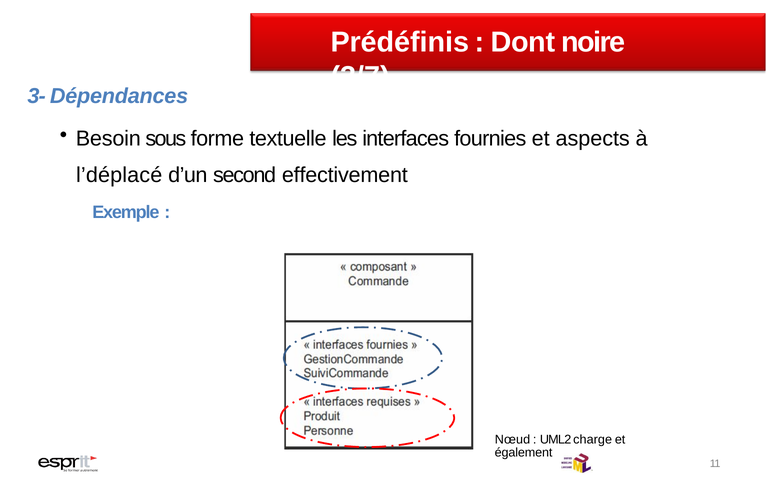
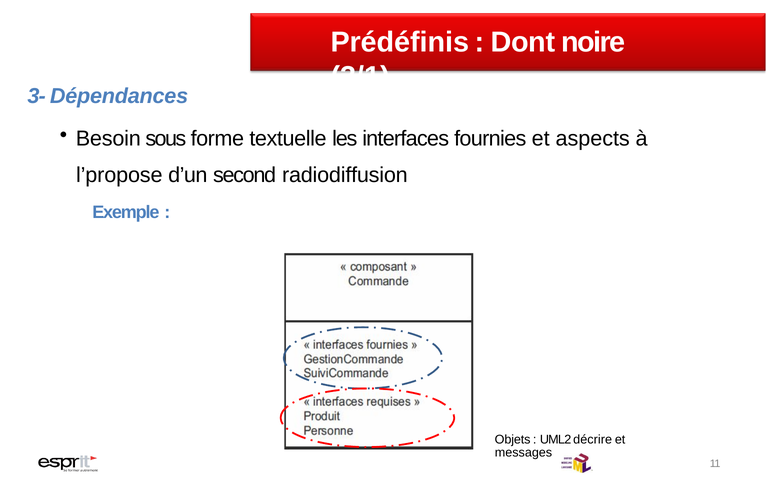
3/7: 3/7 -> 3/1
l’déplacé: l’déplacé -> l’propose
effectivement: effectivement -> radiodiffusion
Nœud: Nœud -> Objets
charge: charge -> décrire
également: également -> messages
